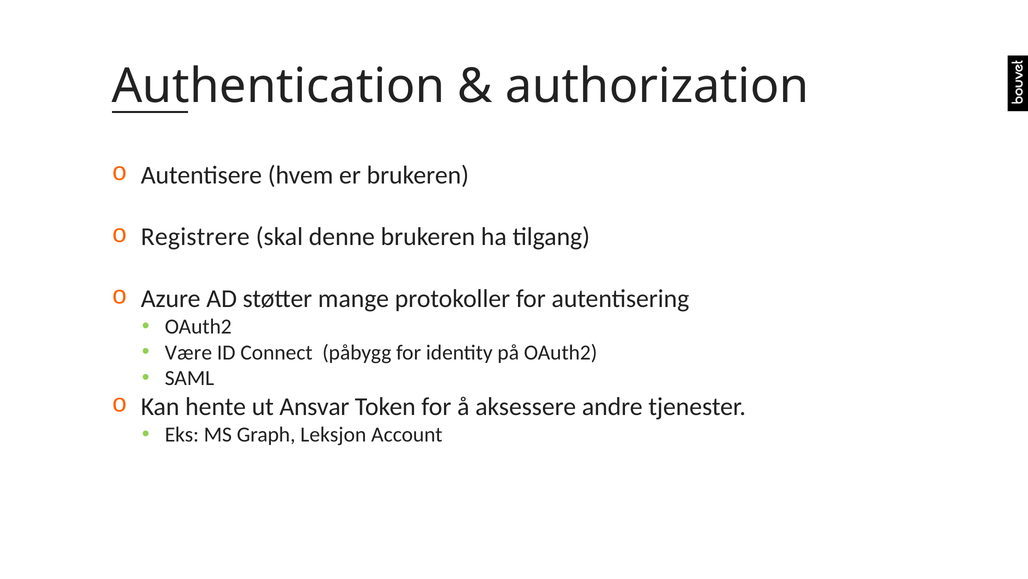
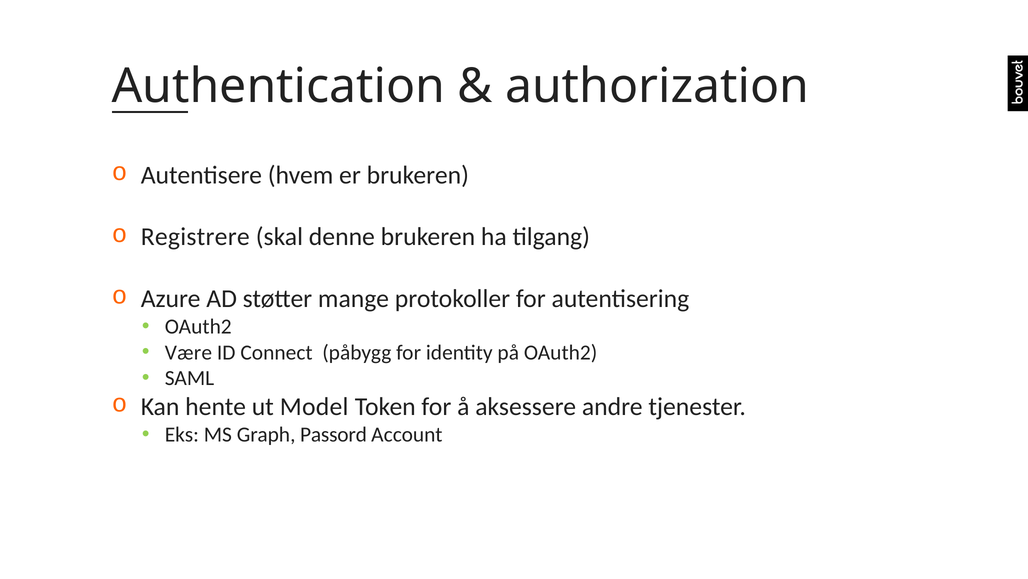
Ansvar: Ansvar -> Model
Leksjon: Leksjon -> Passord
